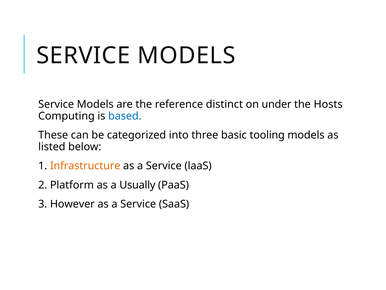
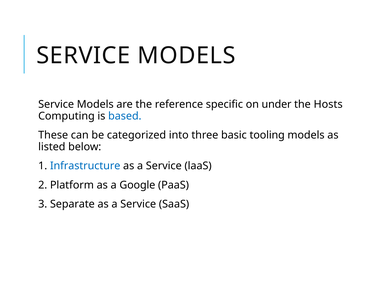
distinct: distinct -> specific
Infrastructure colour: orange -> blue
Usually: Usually -> Google
However: However -> Separate
